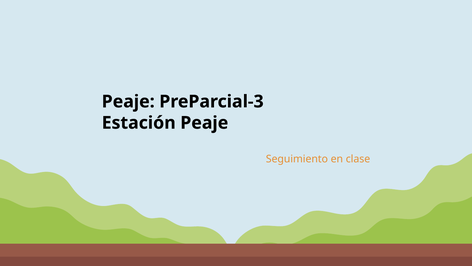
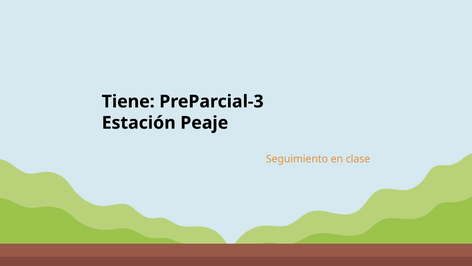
Peaje at (128, 101): Peaje -> Tiene
